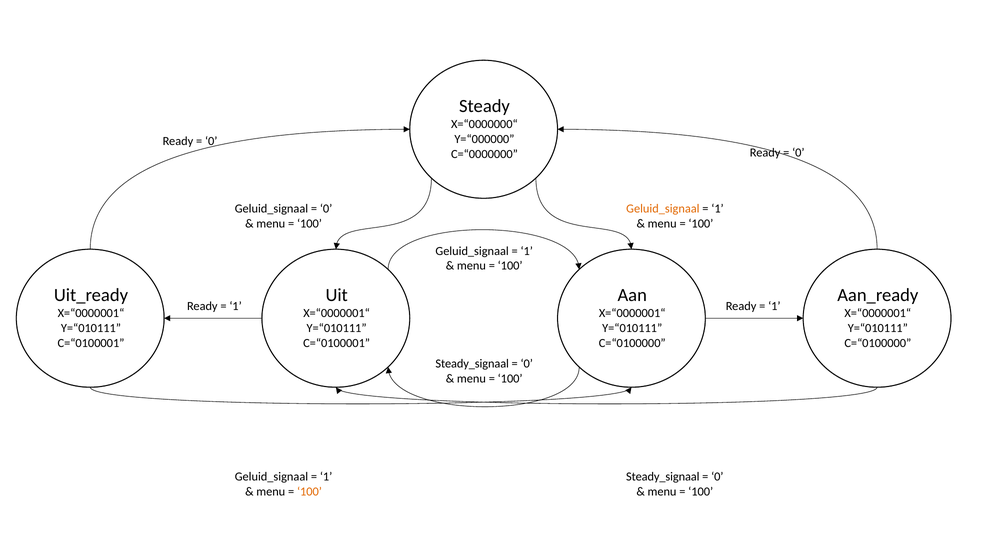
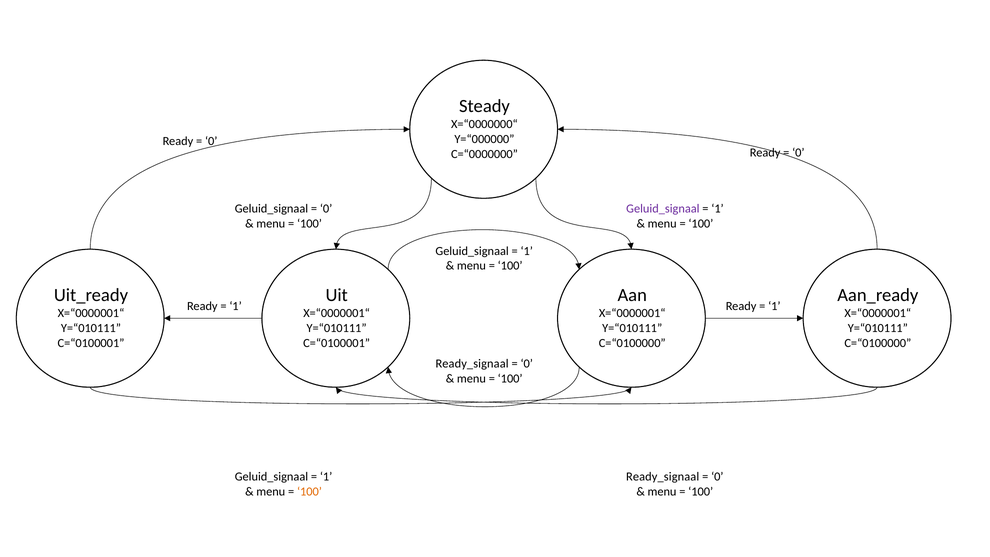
Geluid_signaal at (663, 209) colour: orange -> purple
Steady_signaal at (472, 364): Steady_signaal -> Ready_signaal
Steady_signaal at (663, 477): Steady_signaal -> Ready_signaal
